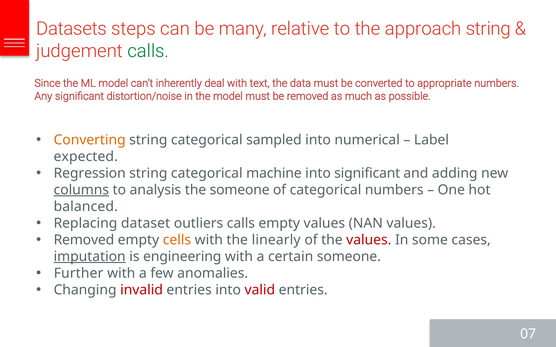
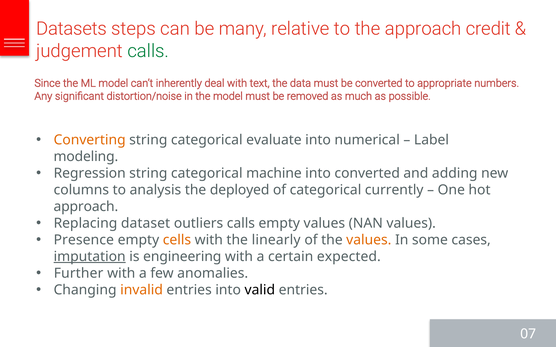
approach string: string -> credit
sampled: sampled -> evaluate
expected: expected -> modeling
into significant: significant -> converted
columns underline: present -> none
the someone: someone -> deployed
categorical numbers: numbers -> currently
balanced at (86, 207): balanced -> approach
Removed at (84, 240): Removed -> Presence
values at (369, 240) colour: red -> orange
certain someone: someone -> expected
invalid colour: red -> orange
valid colour: red -> black
